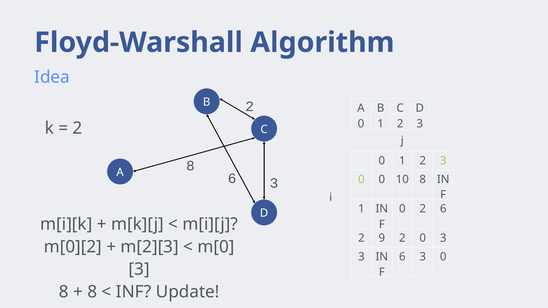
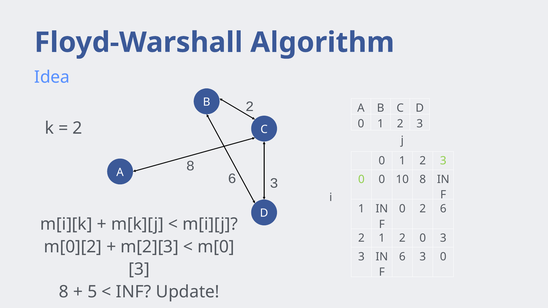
2 9: 9 -> 1
8 at (92, 292): 8 -> 5
